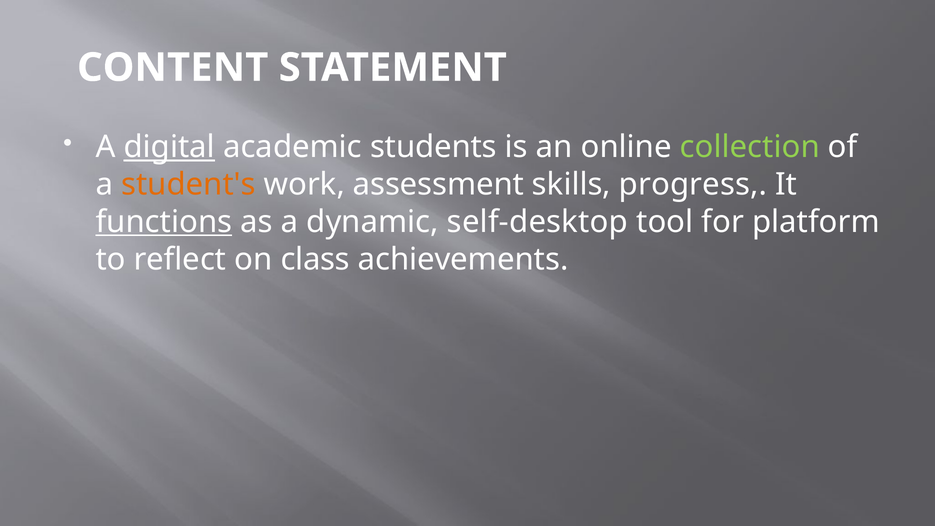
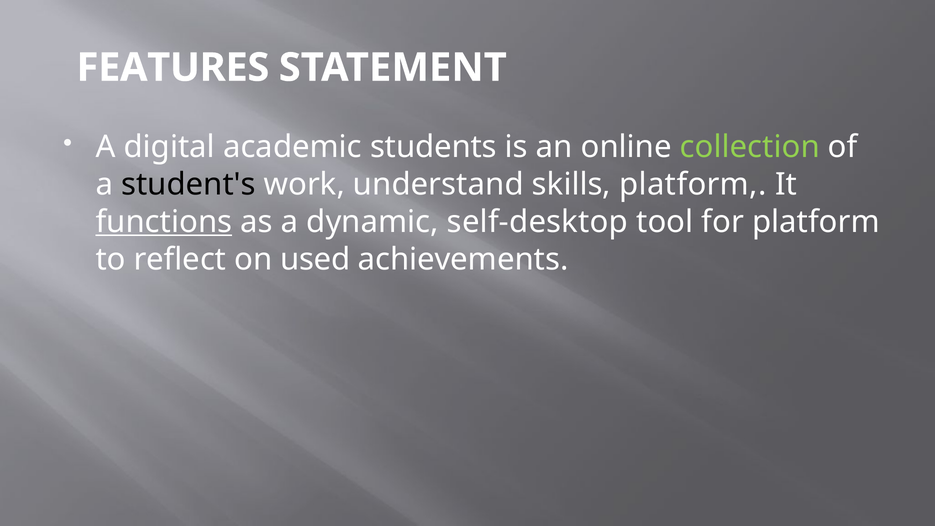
CONTENT: CONTENT -> FEATURES
digital underline: present -> none
student's colour: orange -> black
assessment: assessment -> understand
skills progress: progress -> platform
class: class -> used
